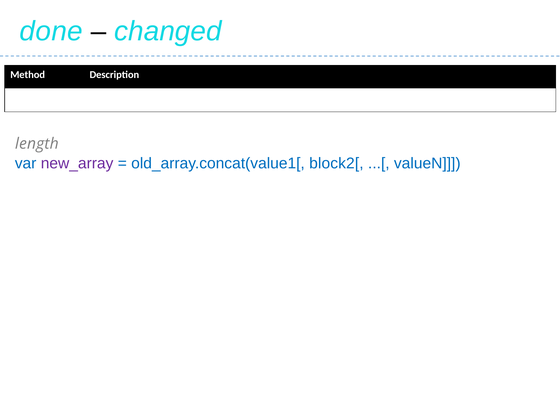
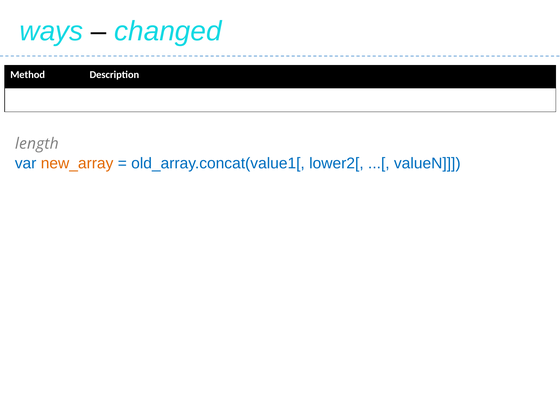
done: done -> ways
new_array colour: purple -> orange
block2[: block2[ -> lower2[
